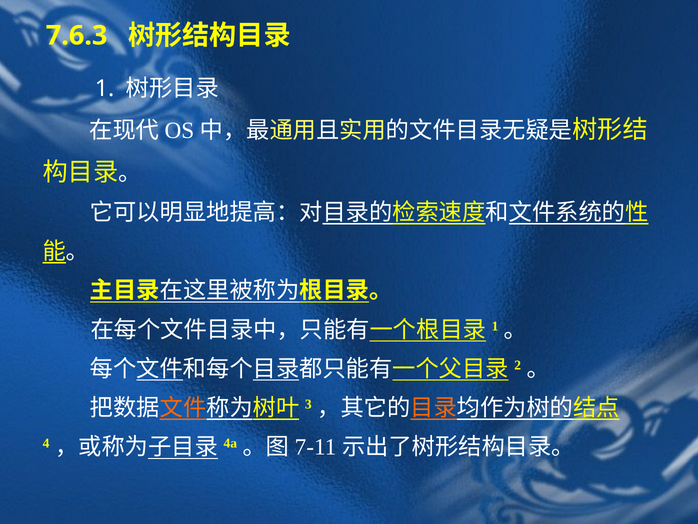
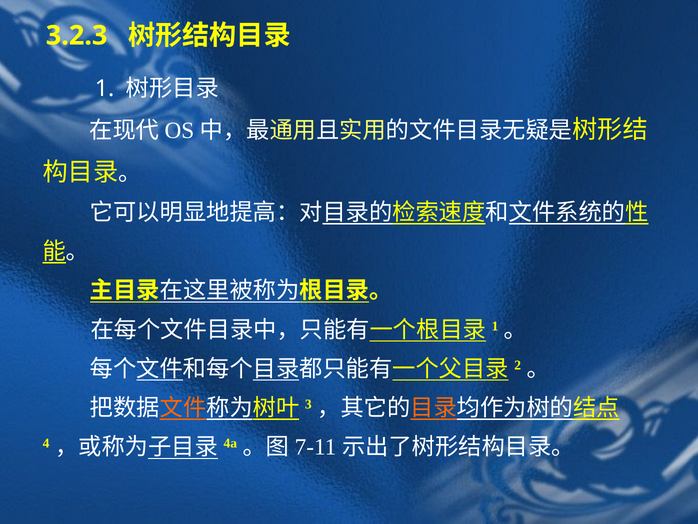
7.6.3: 7.6.3 -> 3.2.3
